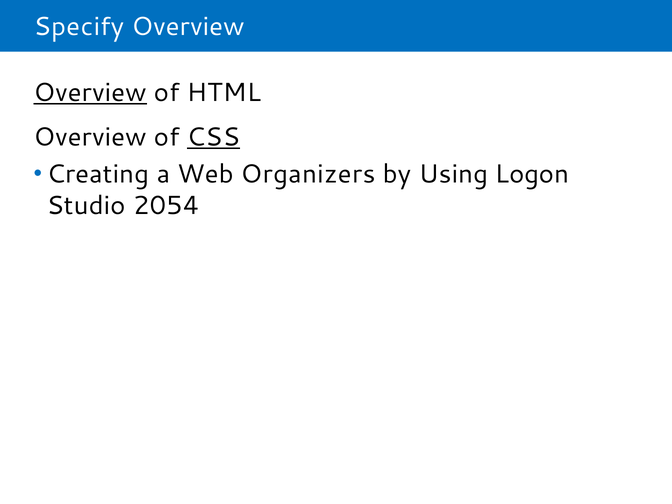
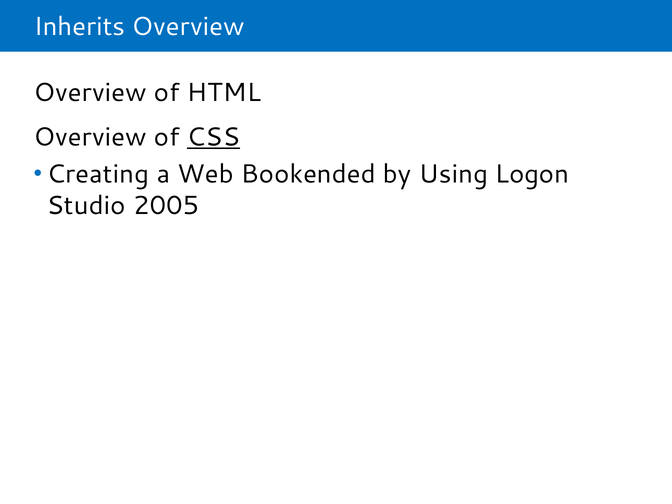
Specify: Specify -> Inherits
Overview at (90, 93) underline: present -> none
Organizers: Organizers -> Bookended
2054: 2054 -> 2005
